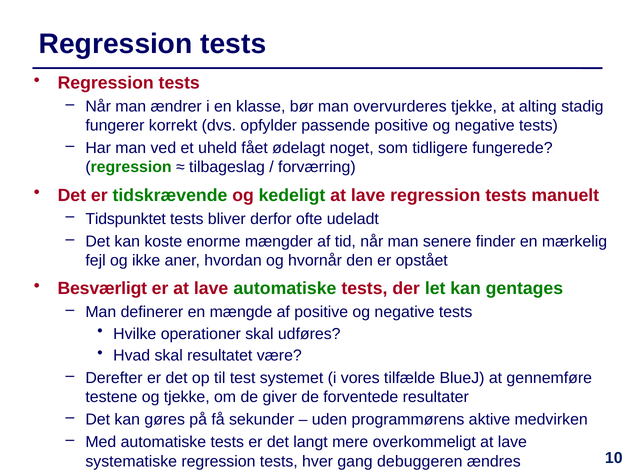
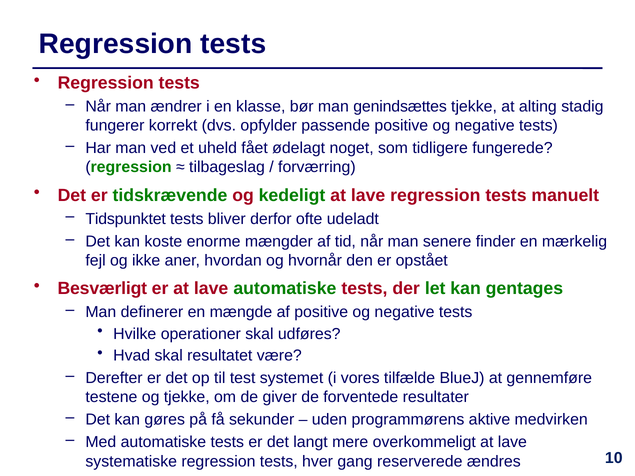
overvurderes: overvurderes -> genindsættes
debuggeren: debuggeren -> reserverede
